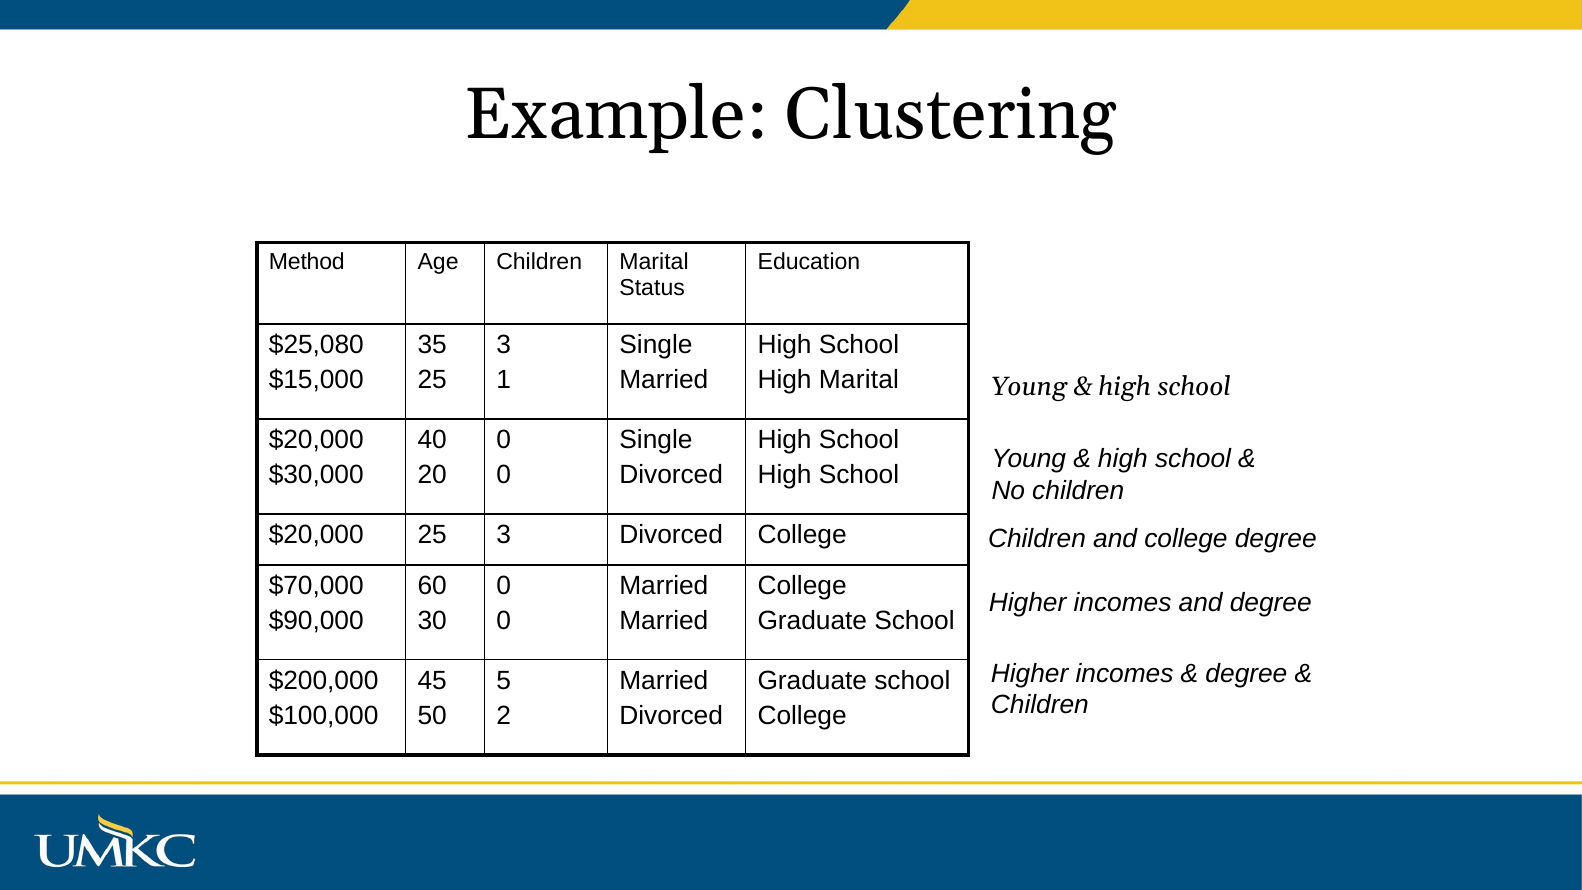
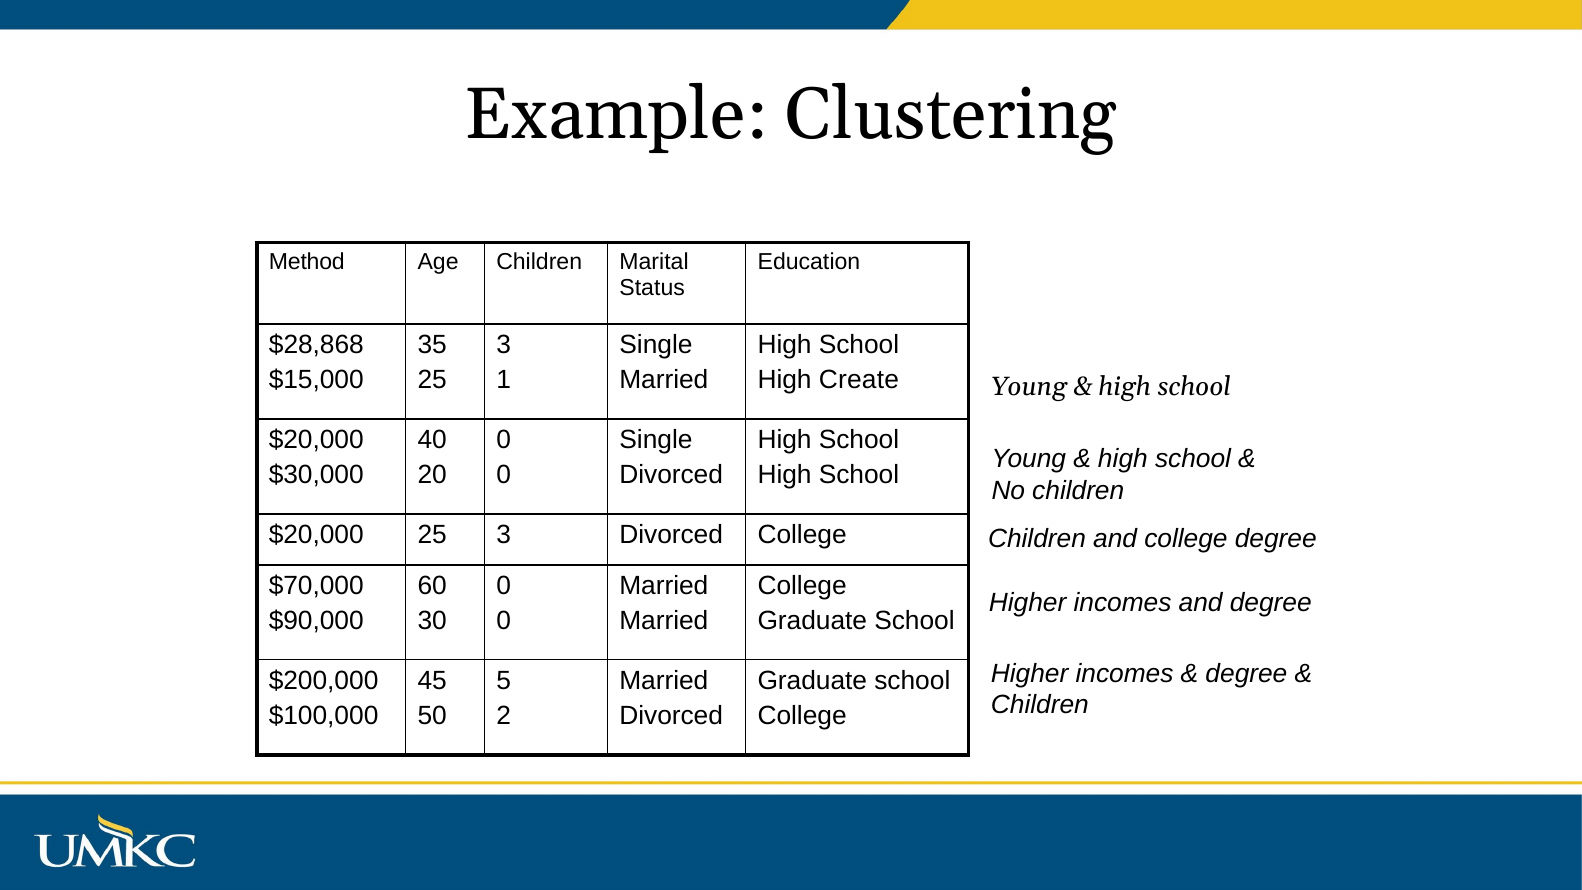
$25,080: $25,080 -> $28,868
High Marital: Marital -> Create
